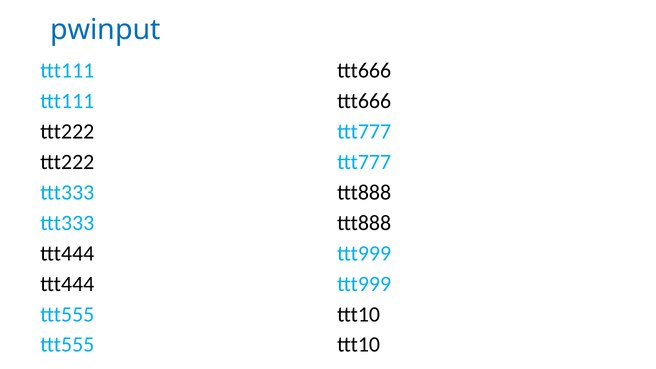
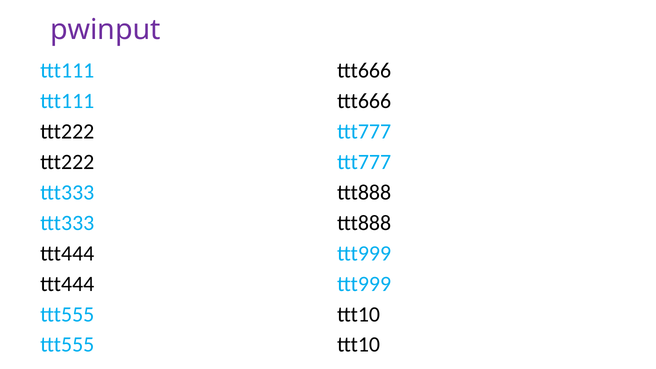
pwinput colour: blue -> purple
